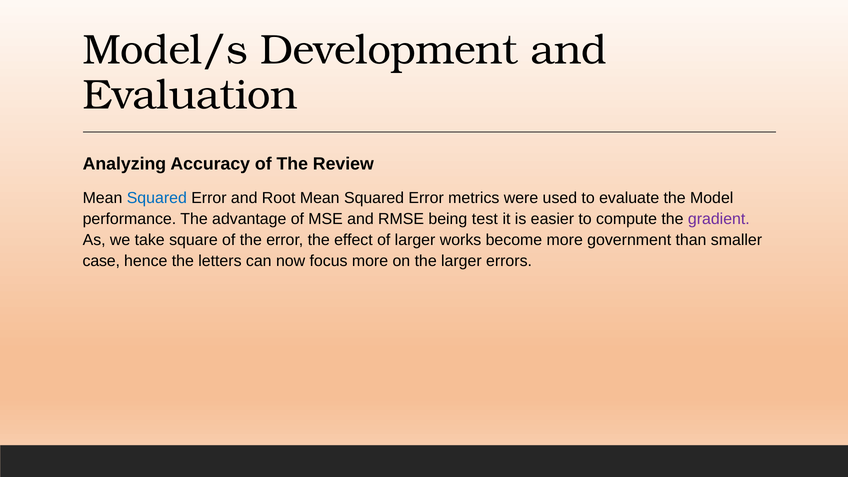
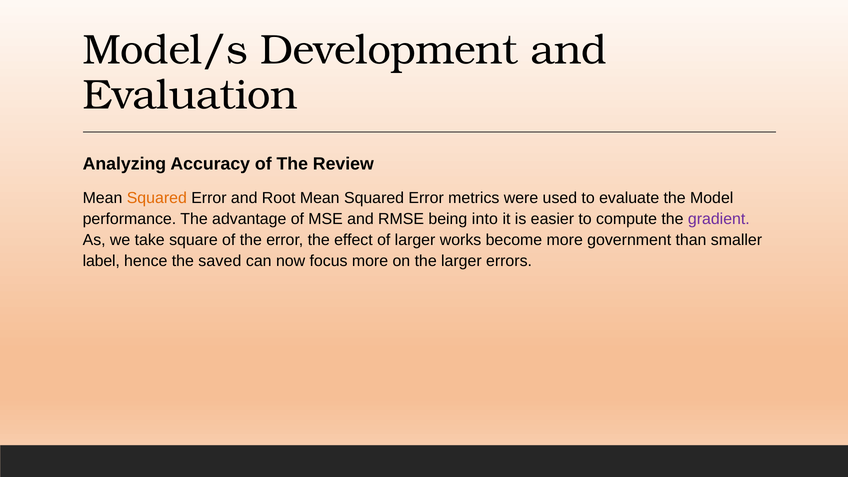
Squared at (157, 198) colour: blue -> orange
test: test -> into
case: case -> label
letters: letters -> saved
